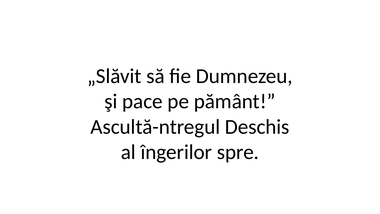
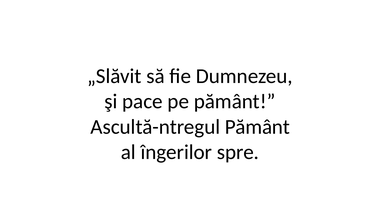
Ascultă-ntregul Deschis: Deschis -> Pământ
